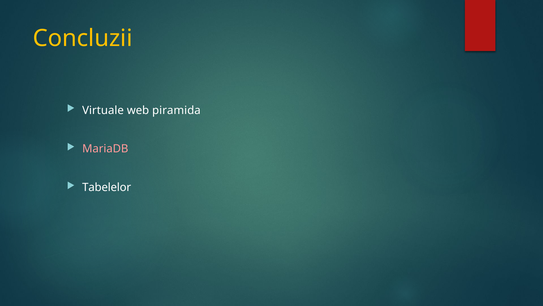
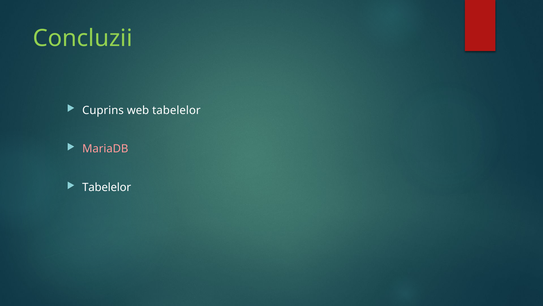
Concluzii colour: yellow -> light green
Virtuale: Virtuale -> Cuprins
web piramida: piramida -> tabelelor
